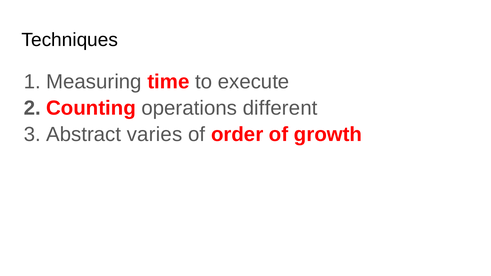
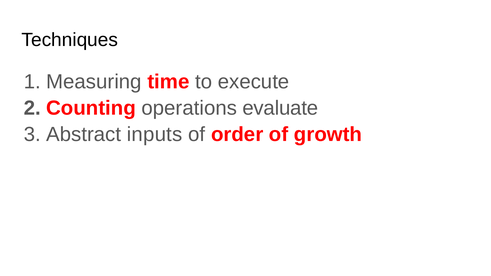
different: different -> evaluate
varies: varies -> inputs
